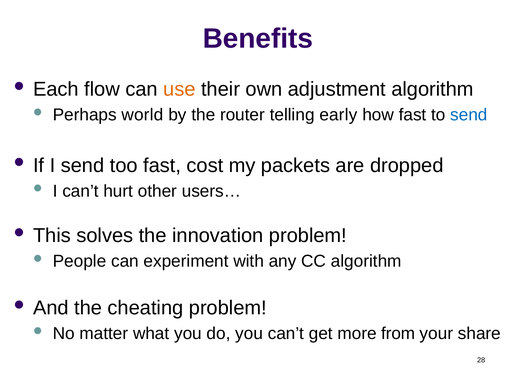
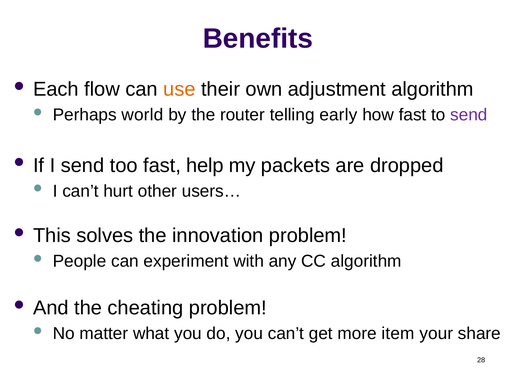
send at (469, 115) colour: blue -> purple
cost: cost -> help
from: from -> item
